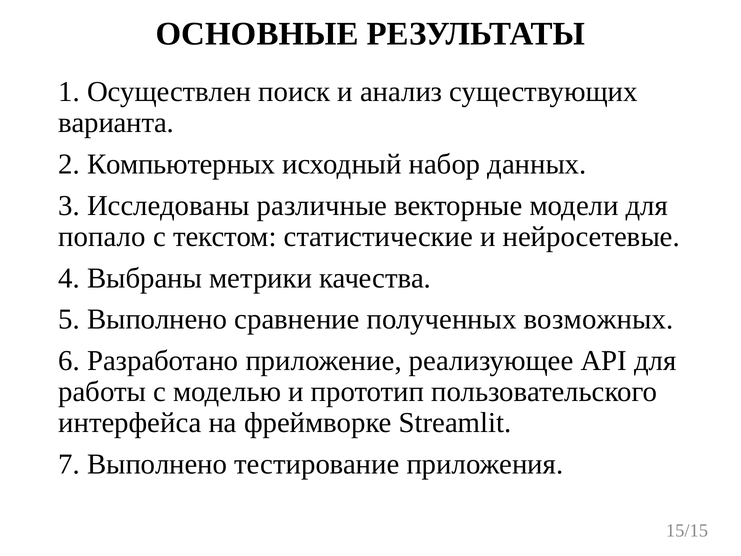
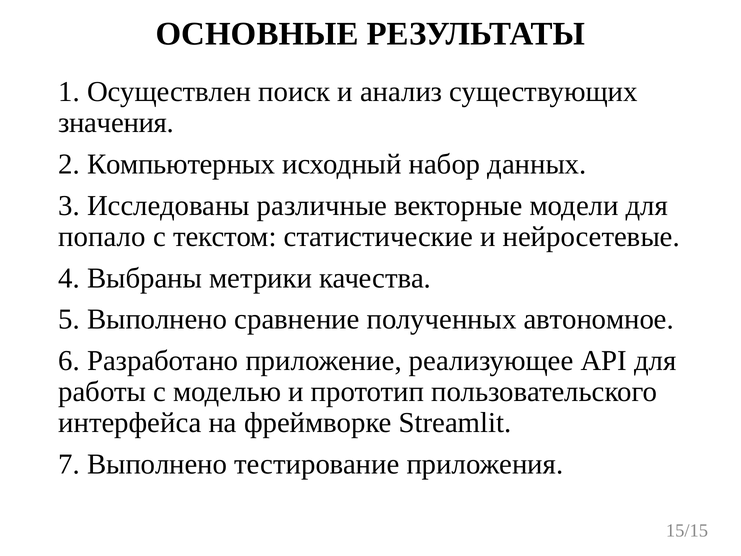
варианта: варианта -> значения
возможных: возможных -> автономное
